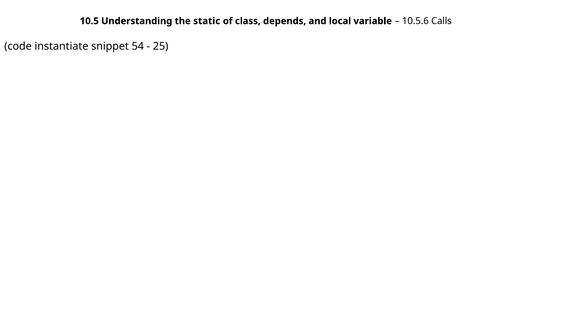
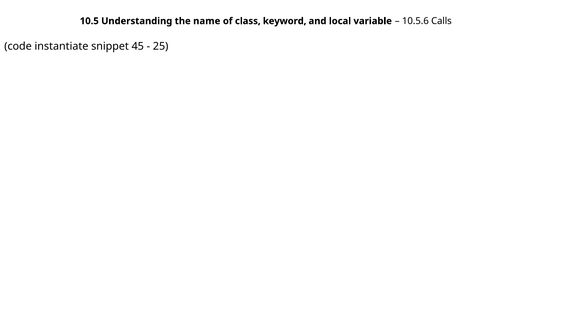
static: static -> name
depends: depends -> keyword
54: 54 -> 45
